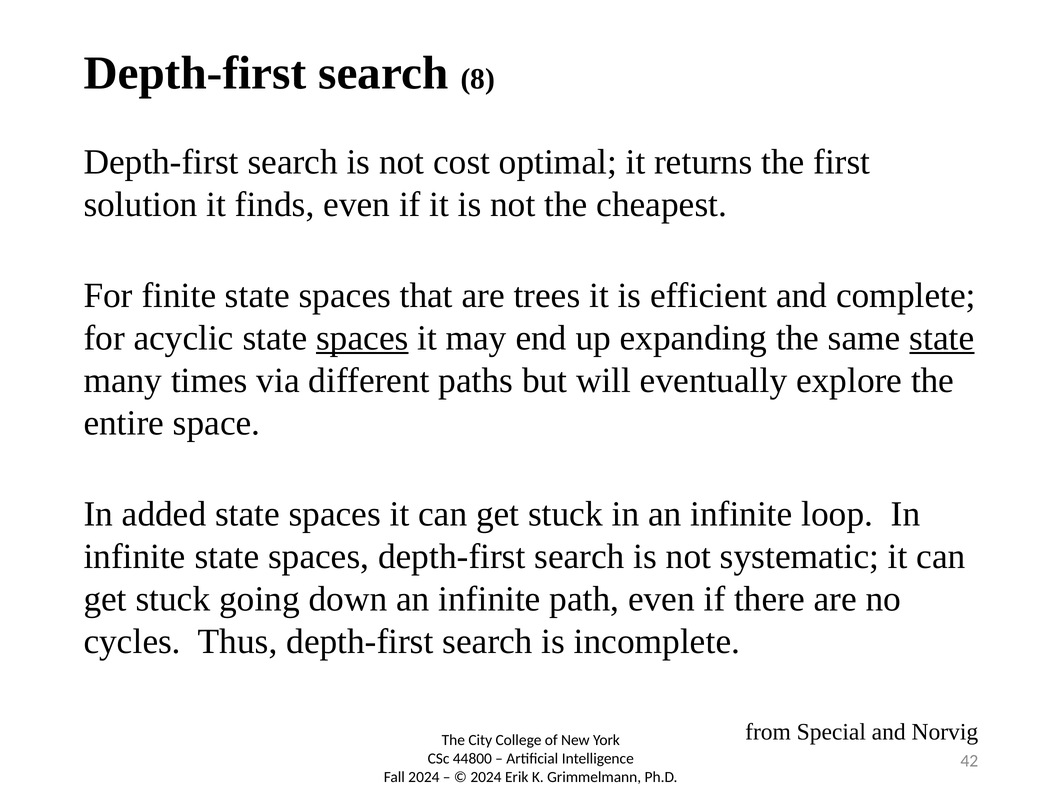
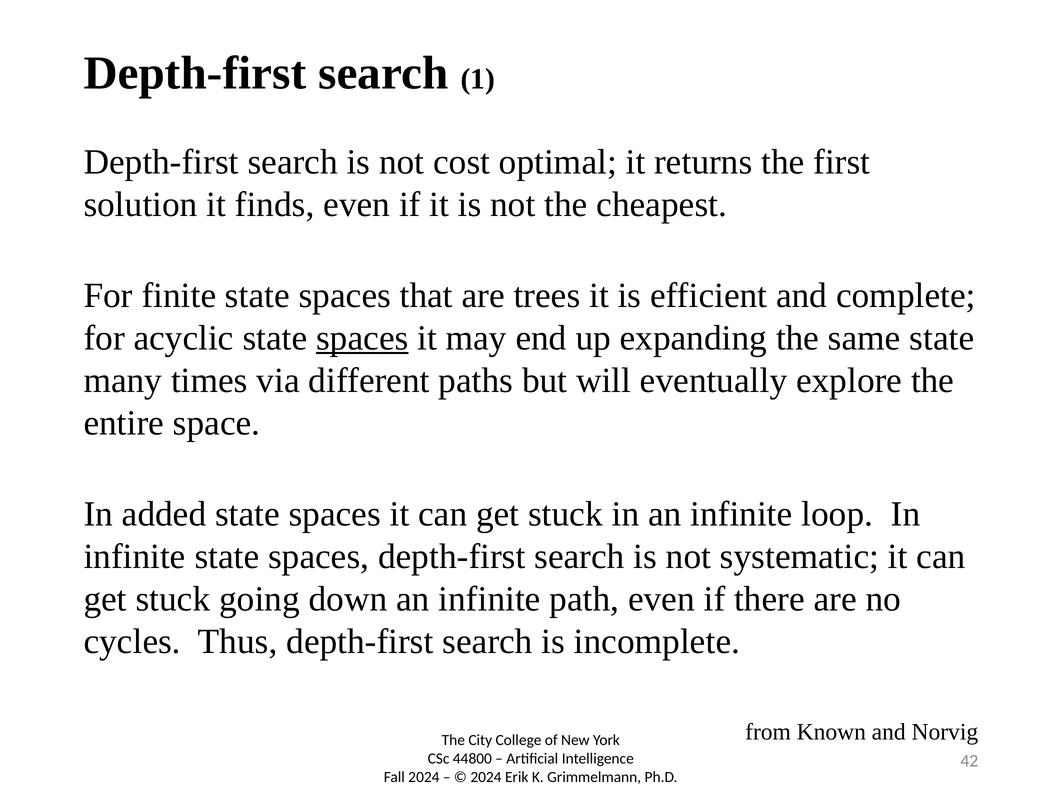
8: 8 -> 1
state at (942, 338) underline: present -> none
Special: Special -> Known
